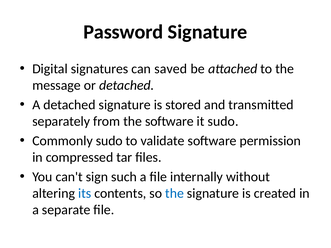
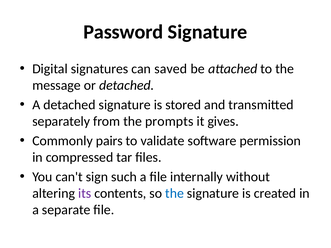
the software: software -> prompts
it sudo: sudo -> gives
Commonly sudo: sudo -> pairs
its colour: blue -> purple
